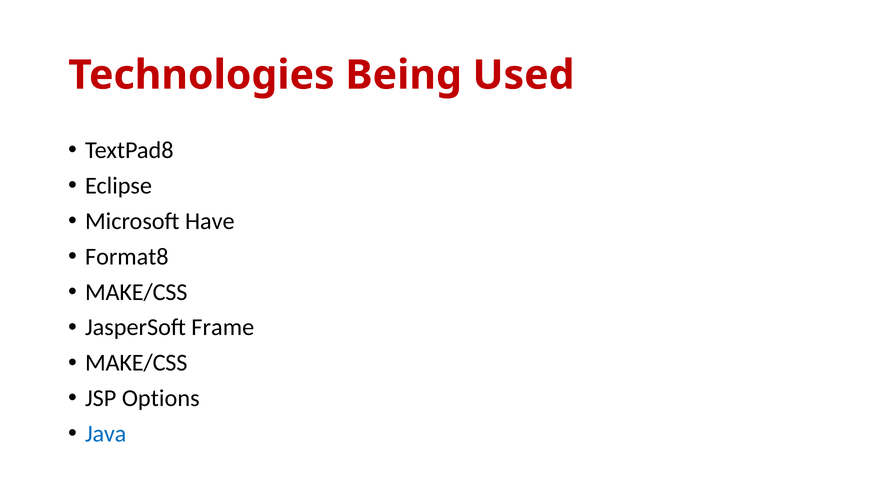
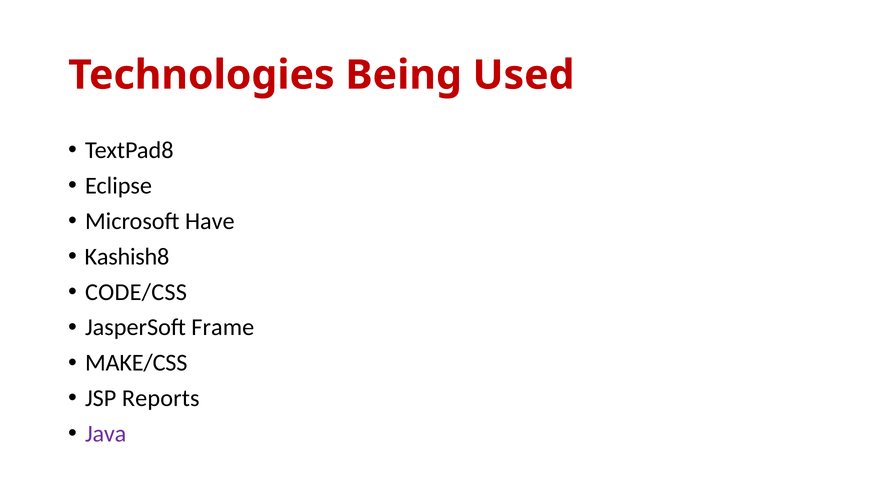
Format8: Format8 -> Kashish8
MAKE/CSS at (136, 292): MAKE/CSS -> CODE/CSS
Options: Options -> Reports
Java colour: blue -> purple
